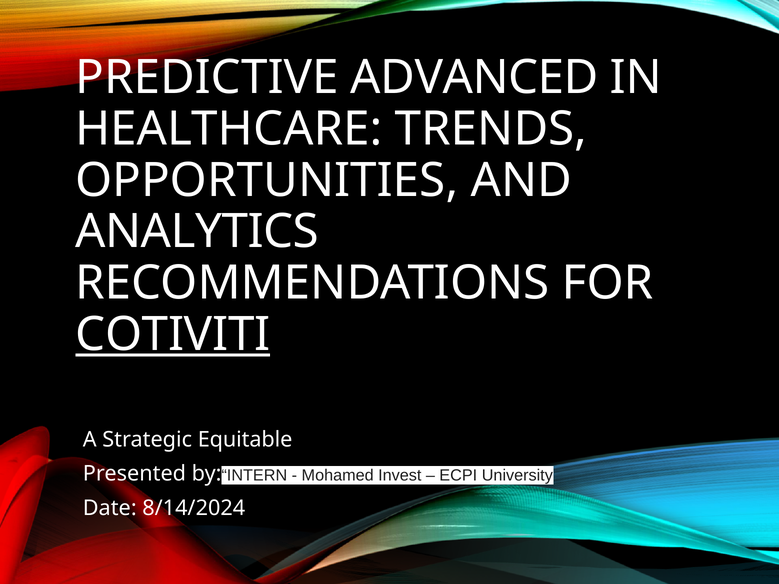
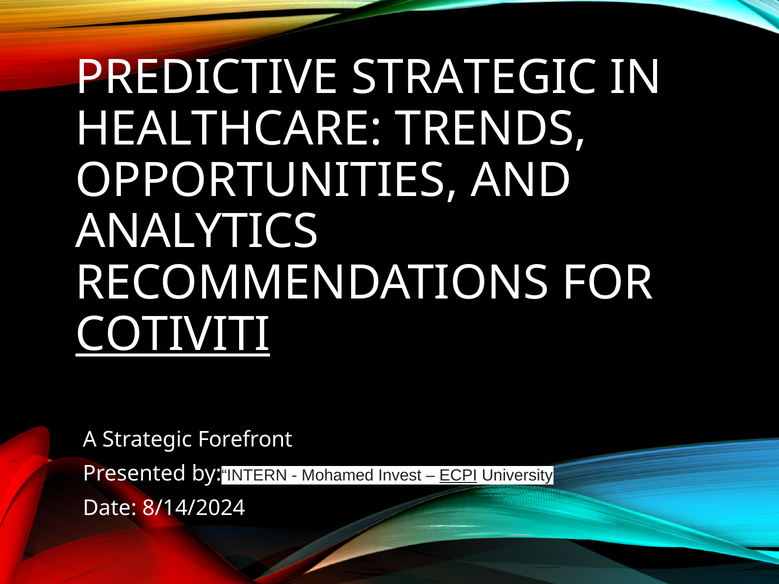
PREDICTIVE ADVANCED: ADVANCED -> STRATEGIC
Equitable: Equitable -> Forefront
ECPI underline: none -> present
